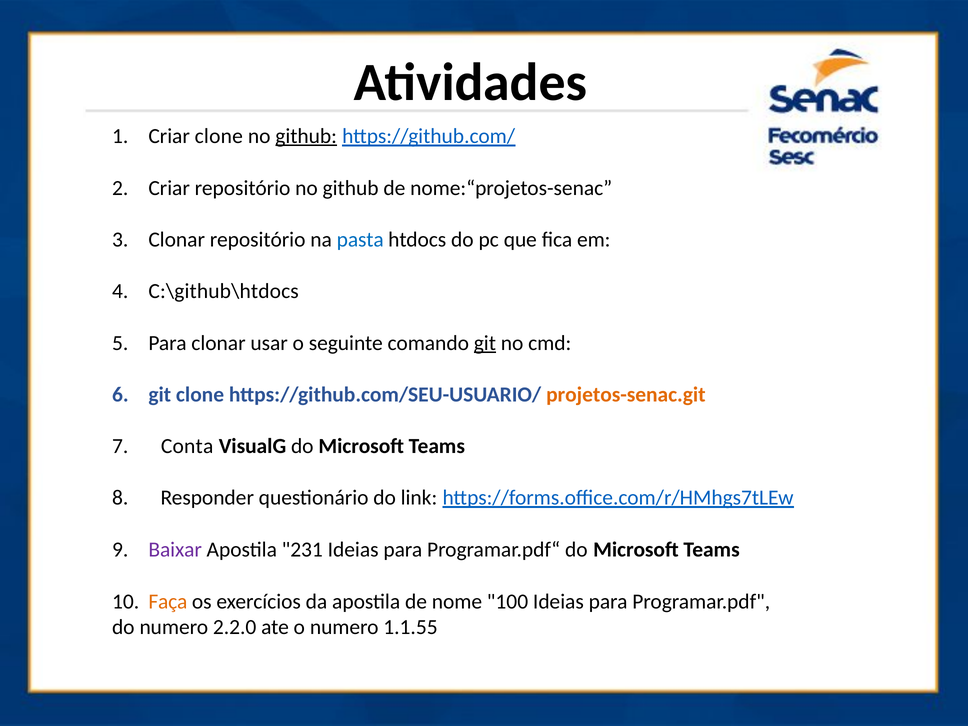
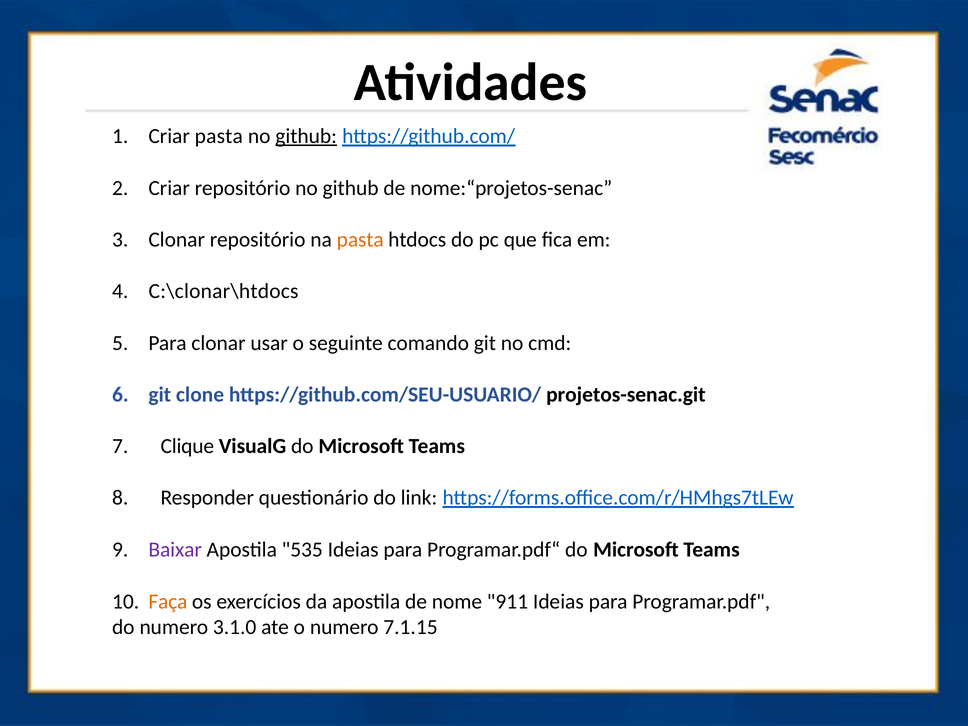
Criar clone: clone -> pasta
pasta at (360, 240) colour: blue -> orange
C:\github\htdocs: C:\github\htdocs -> C:\clonar\htdocs
git at (485, 343) underline: present -> none
projetos-senac.git colour: orange -> black
Conta: Conta -> Clique
231: 231 -> 535
100: 100 -> 911
2.2.0: 2.2.0 -> 3.1.0
1.1.55: 1.1.55 -> 7.1.15
